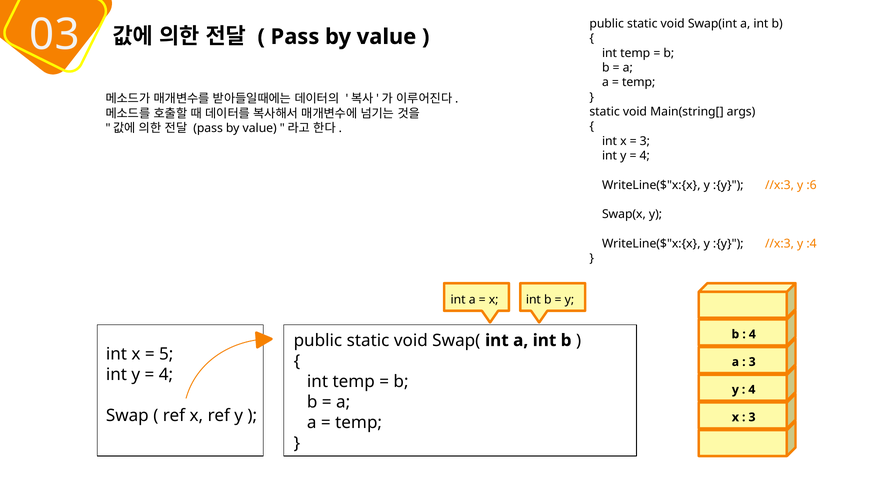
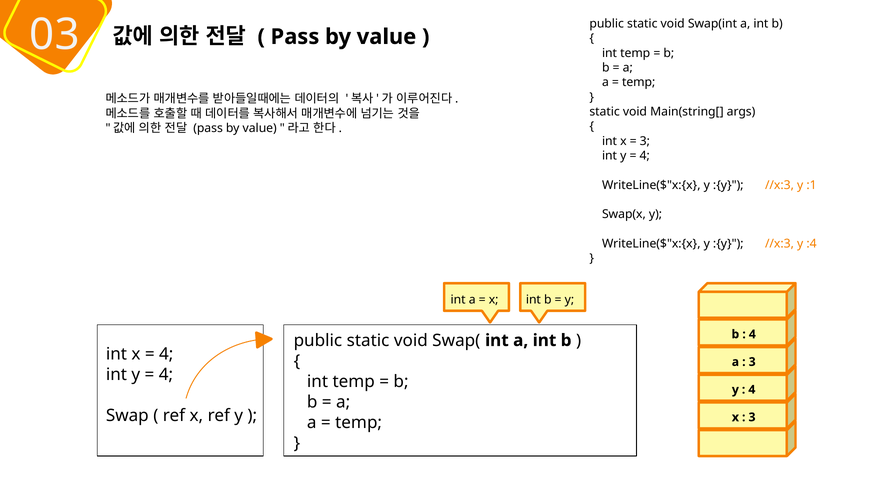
:6: :6 -> :1
5 at (166, 354): 5 -> 4
